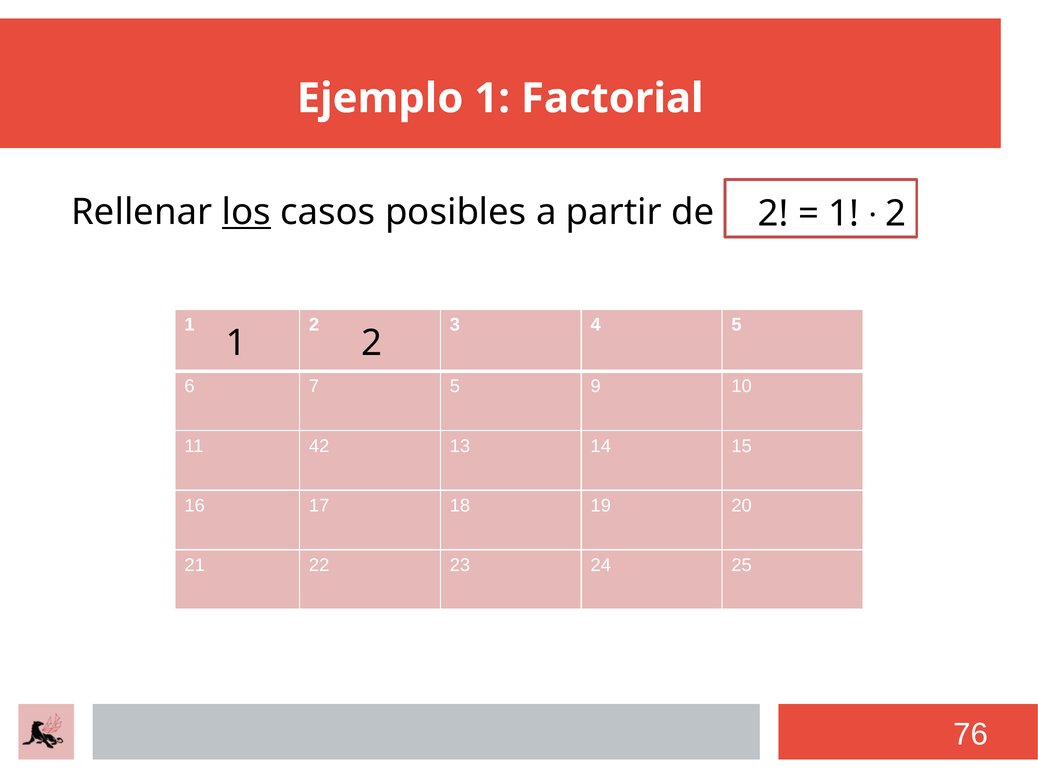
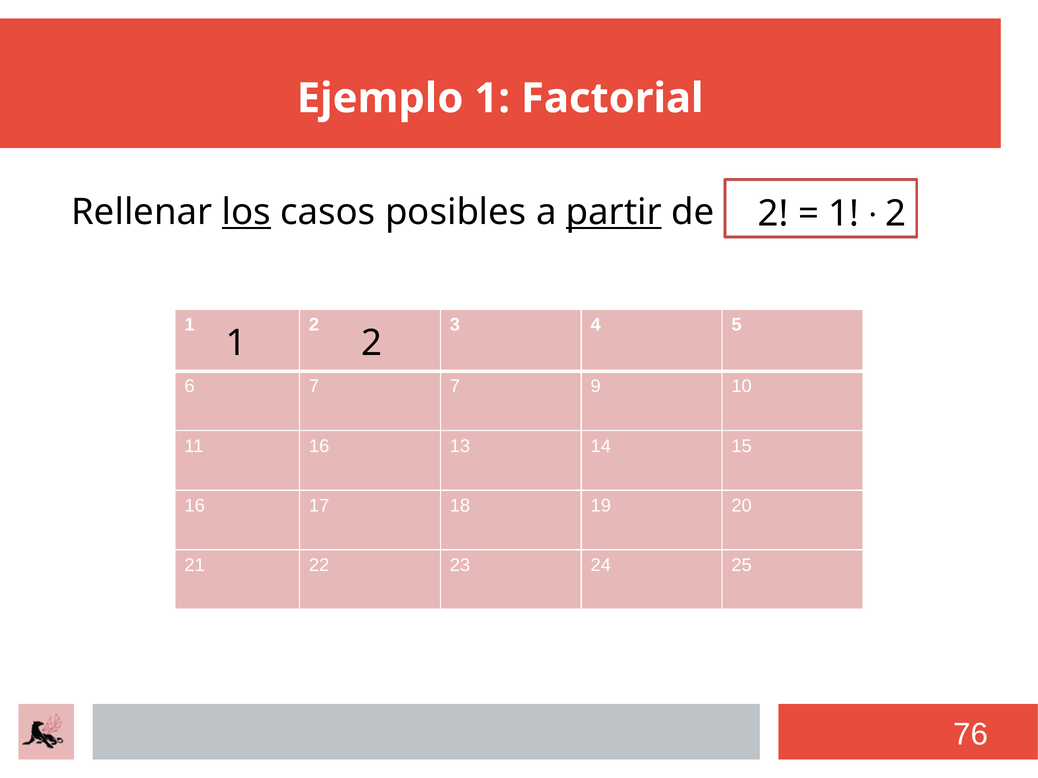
partir underline: none -> present
7 5: 5 -> 7
11 42: 42 -> 16
